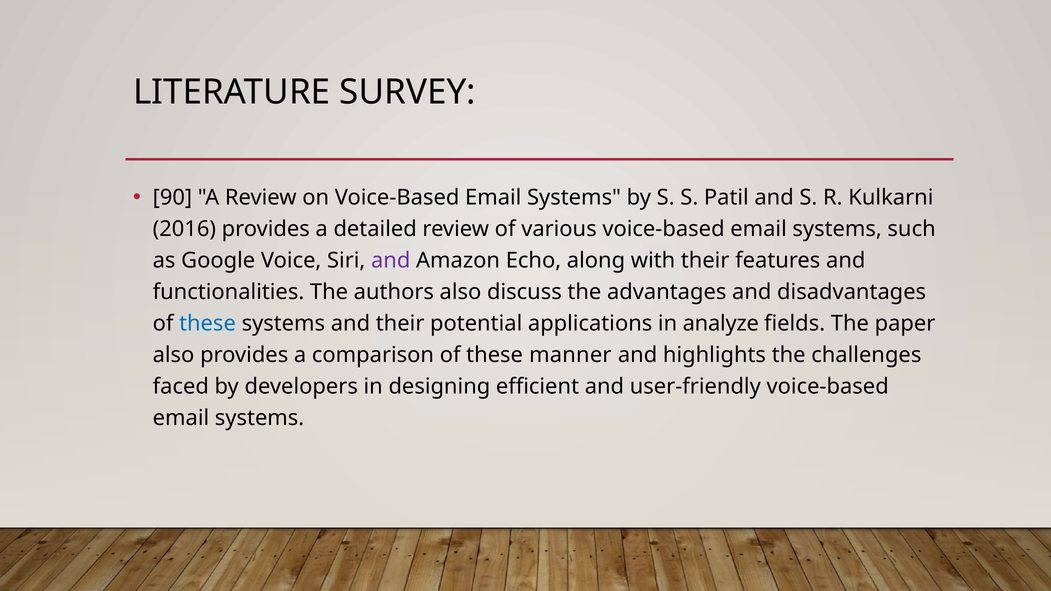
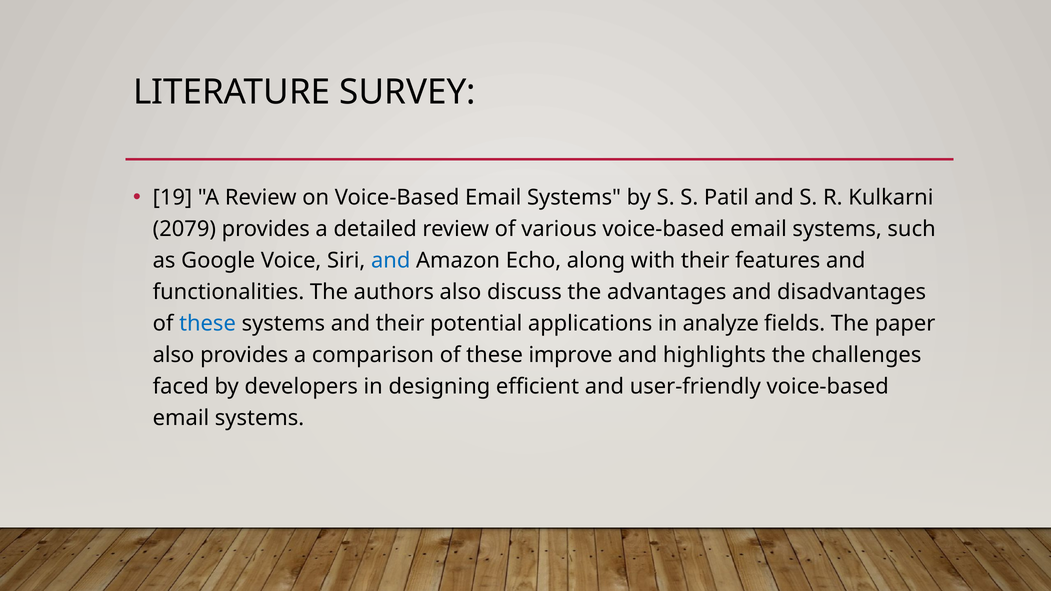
90: 90 -> 19
2016: 2016 -> 2079
and at (391, 261) colour: purple -> blue
manner: manner -> improve
